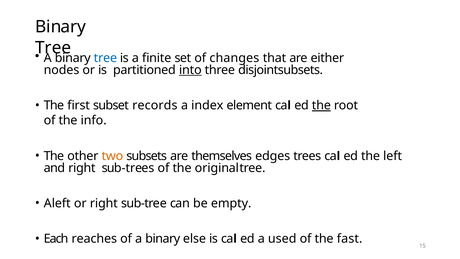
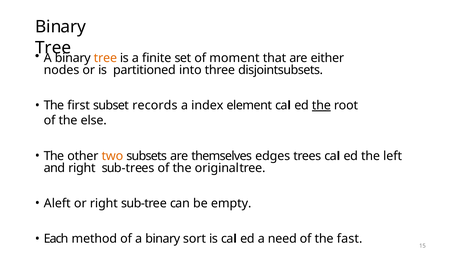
tree at (105, 58) colour: blue -> orange
changes: changes -> moment
into underline: present -> none
info: info -> else
reaches: reaches -> method
else: else -> sort
used: used -> need
